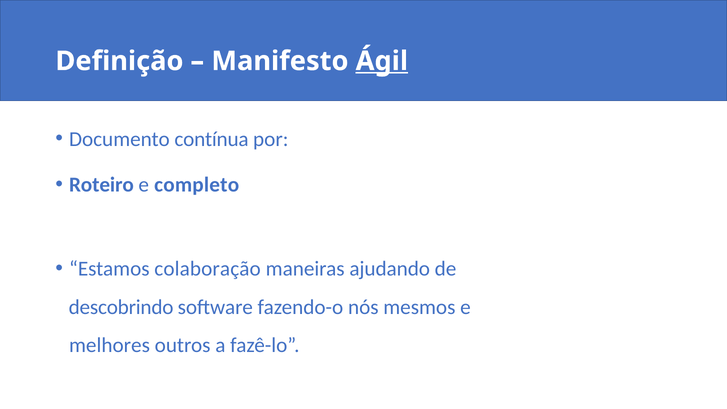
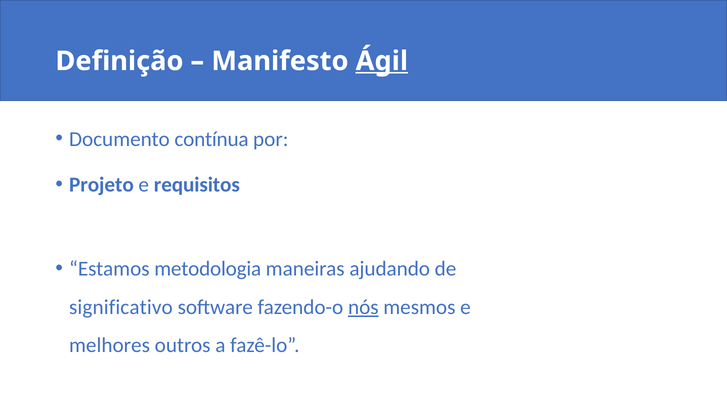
Roteiro: Roteiro -> Projeto
completo: completo -> requisitos
colaboração: colaboração -> metodologia
descobrindo: descobrindo -> significativo
nós underline: none -> present
